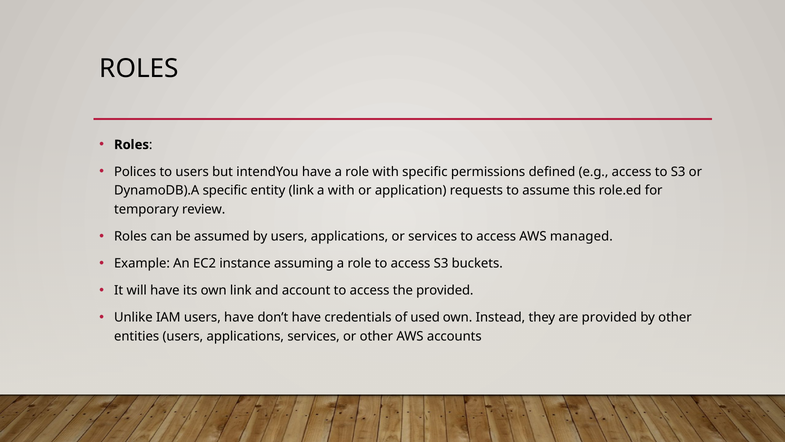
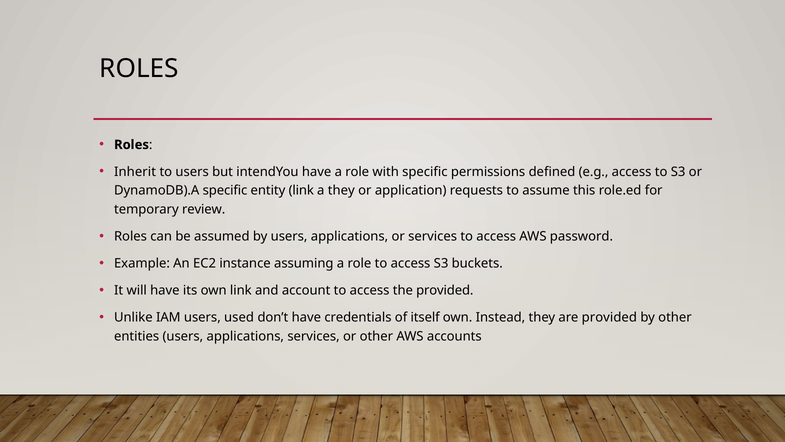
Polices: Polices -> Inherit
a with: with -> they
managed: managed -> password
users have: have -> used
used: used -> itself
